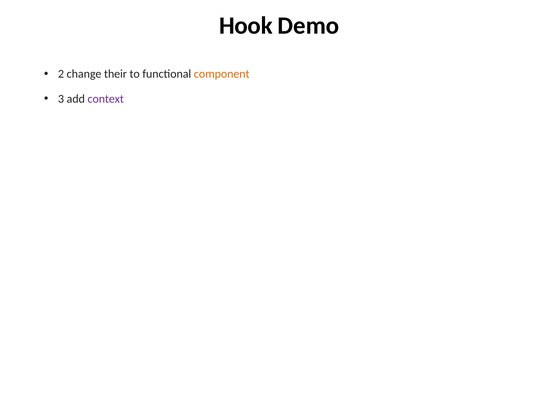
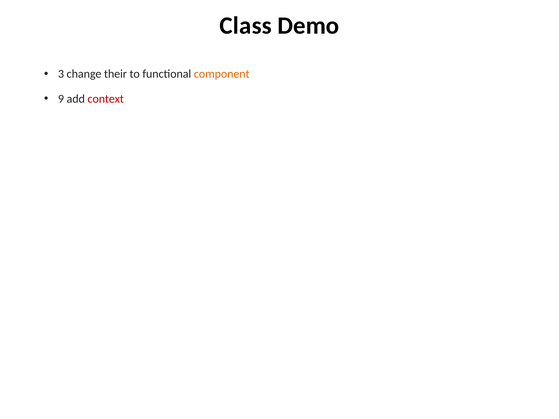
Hook: Hook -> Class
2: 2 -> 3
3: 3 -> 9
context colour: purple -> red
